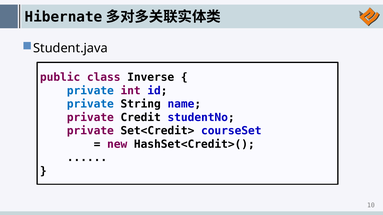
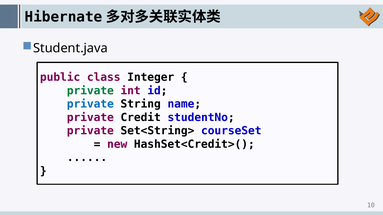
Inverse: Inverse -> Integer
private at (90, 91) colour: blue -> green
Set<Credit>: Set<Credit> -> Set<String>
